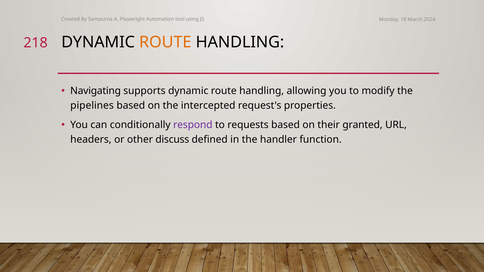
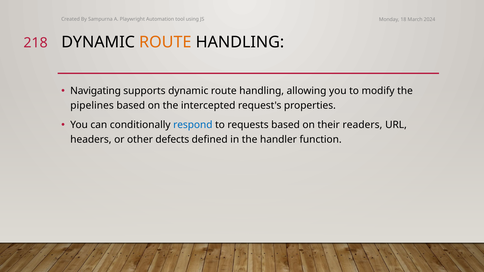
respond colour: purple -> blue
granted: granted -> readers
discuss: discuss -> defects
